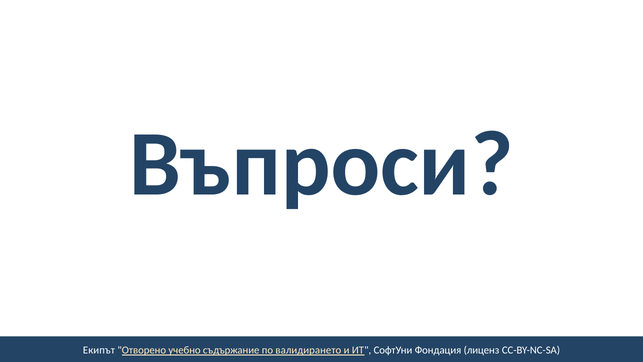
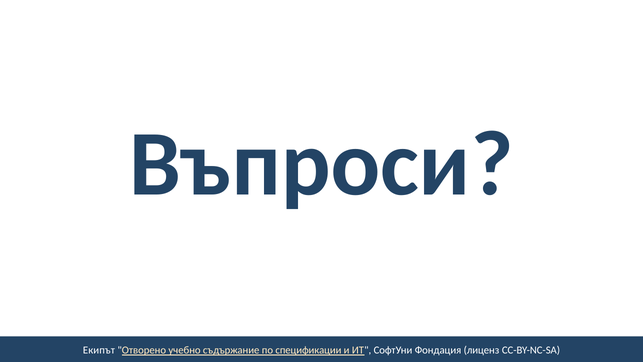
валидирането: валидирането -> спецификации
